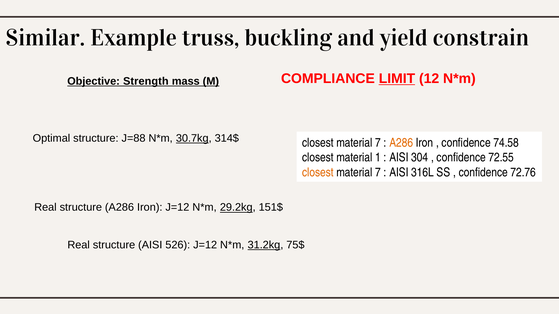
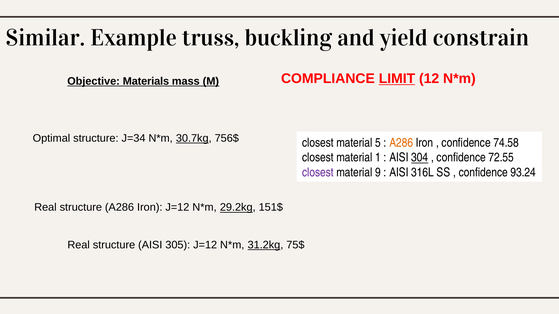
Strength: Strength -> Materials
J=88: J=88 -> J=34
314$: 314$ -> 756$
7 at (378, 143): 7 -> 5
304 underline: none -> present
closest at (318, 173) colour: orange -> purple
7 at (378, 173): 7 -> 9
72.76: 72.76 -> 93.24
526: 526 -> 305
